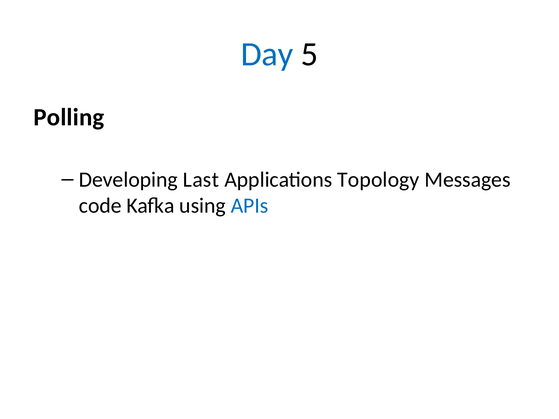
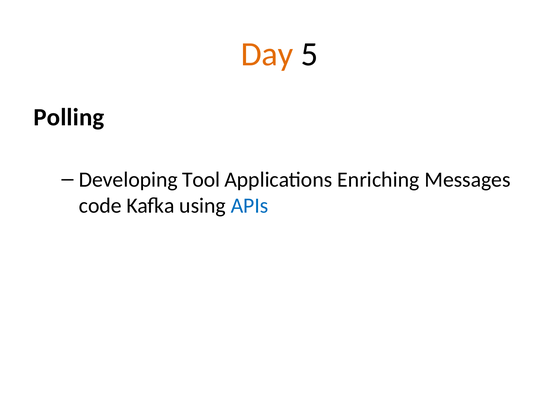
Day colour: blue -> orange
Last: Last -> Tool
Topology: Topology -> Enriching
